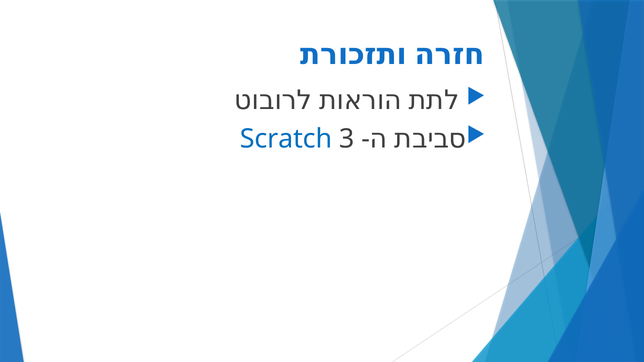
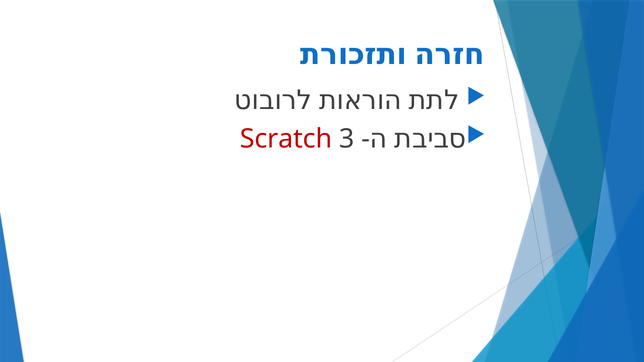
Scratch colour: blue -> red
